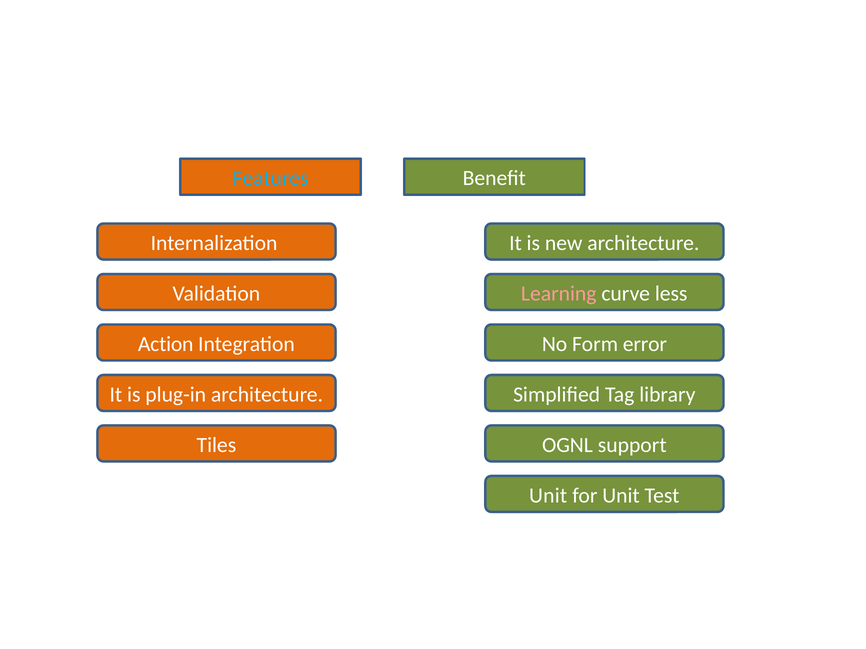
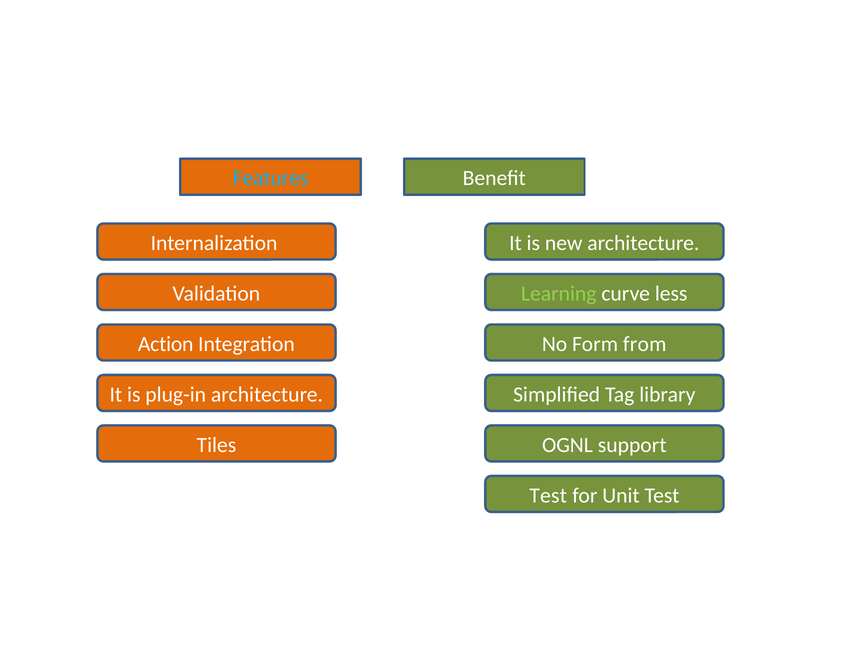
Learning colour: pink -> light green
error: error -> from
Unit at (548, 496): Unit -> Test
